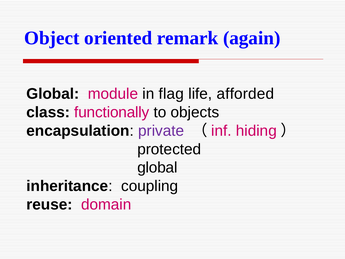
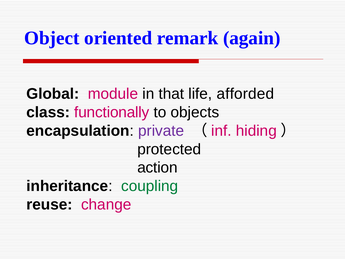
flag: flag -> that
global at (157, 167): global -> action
coupling colour: black -> green
domain: domain -> change
